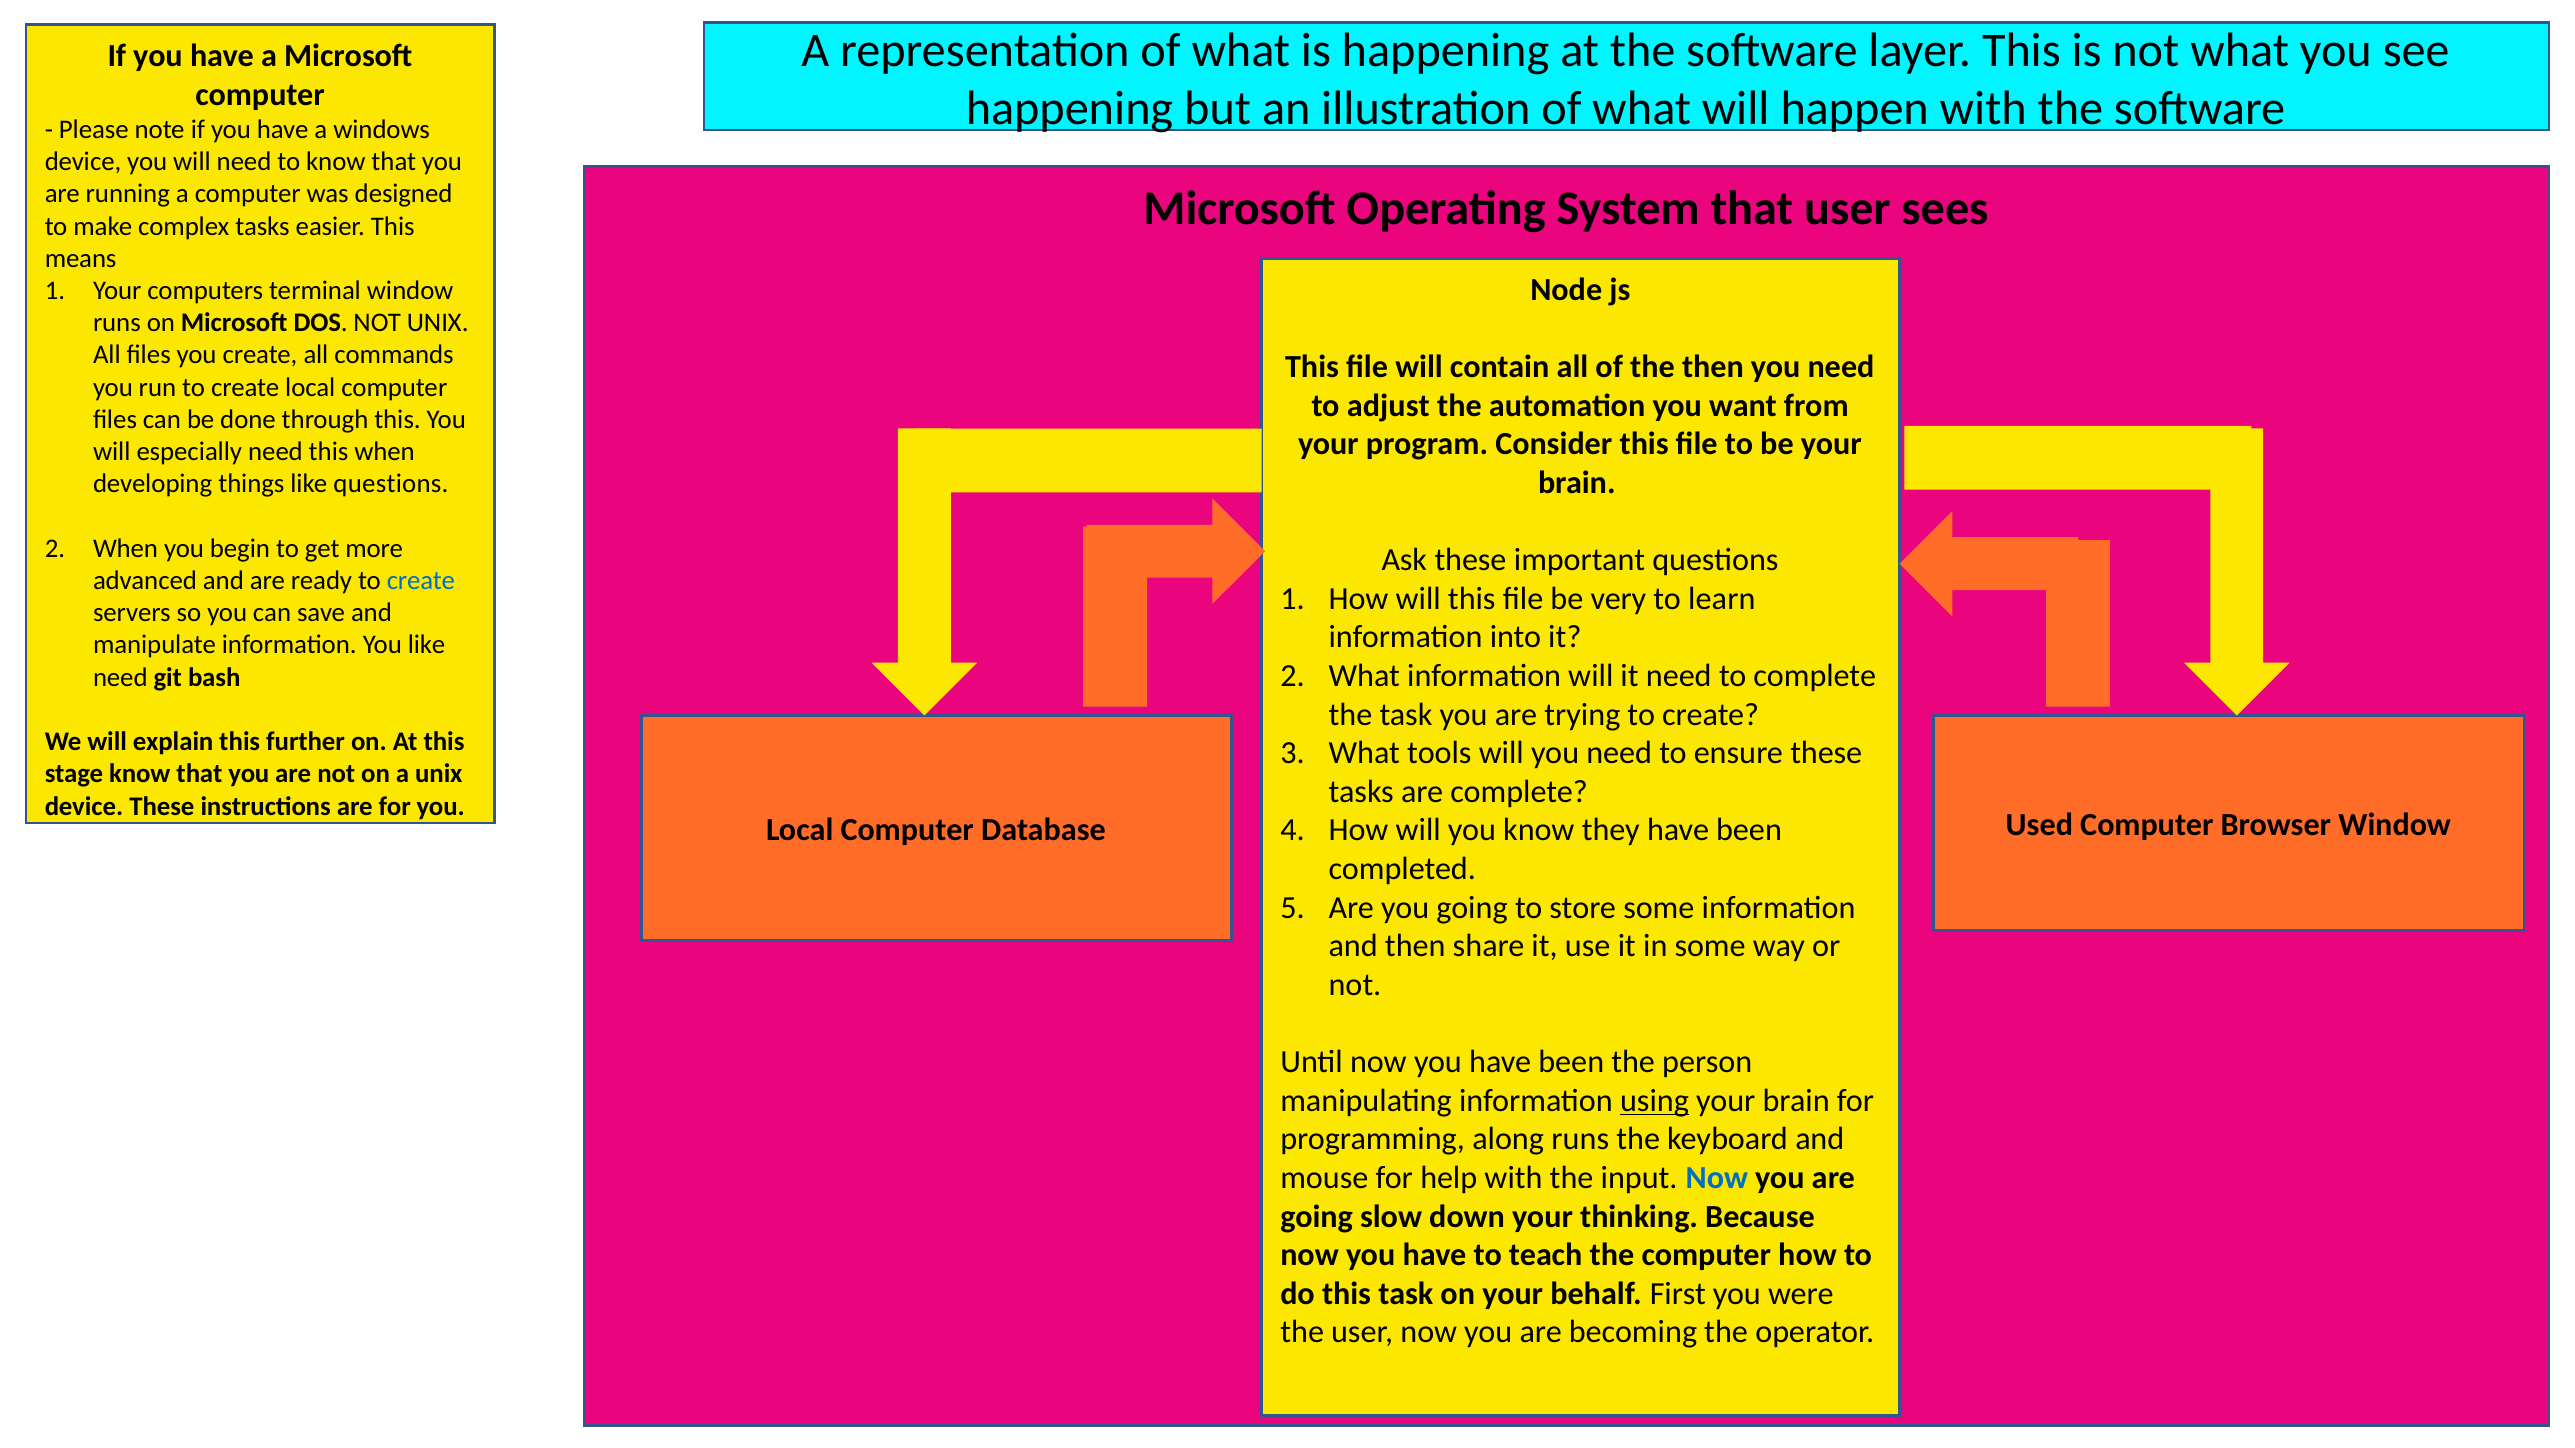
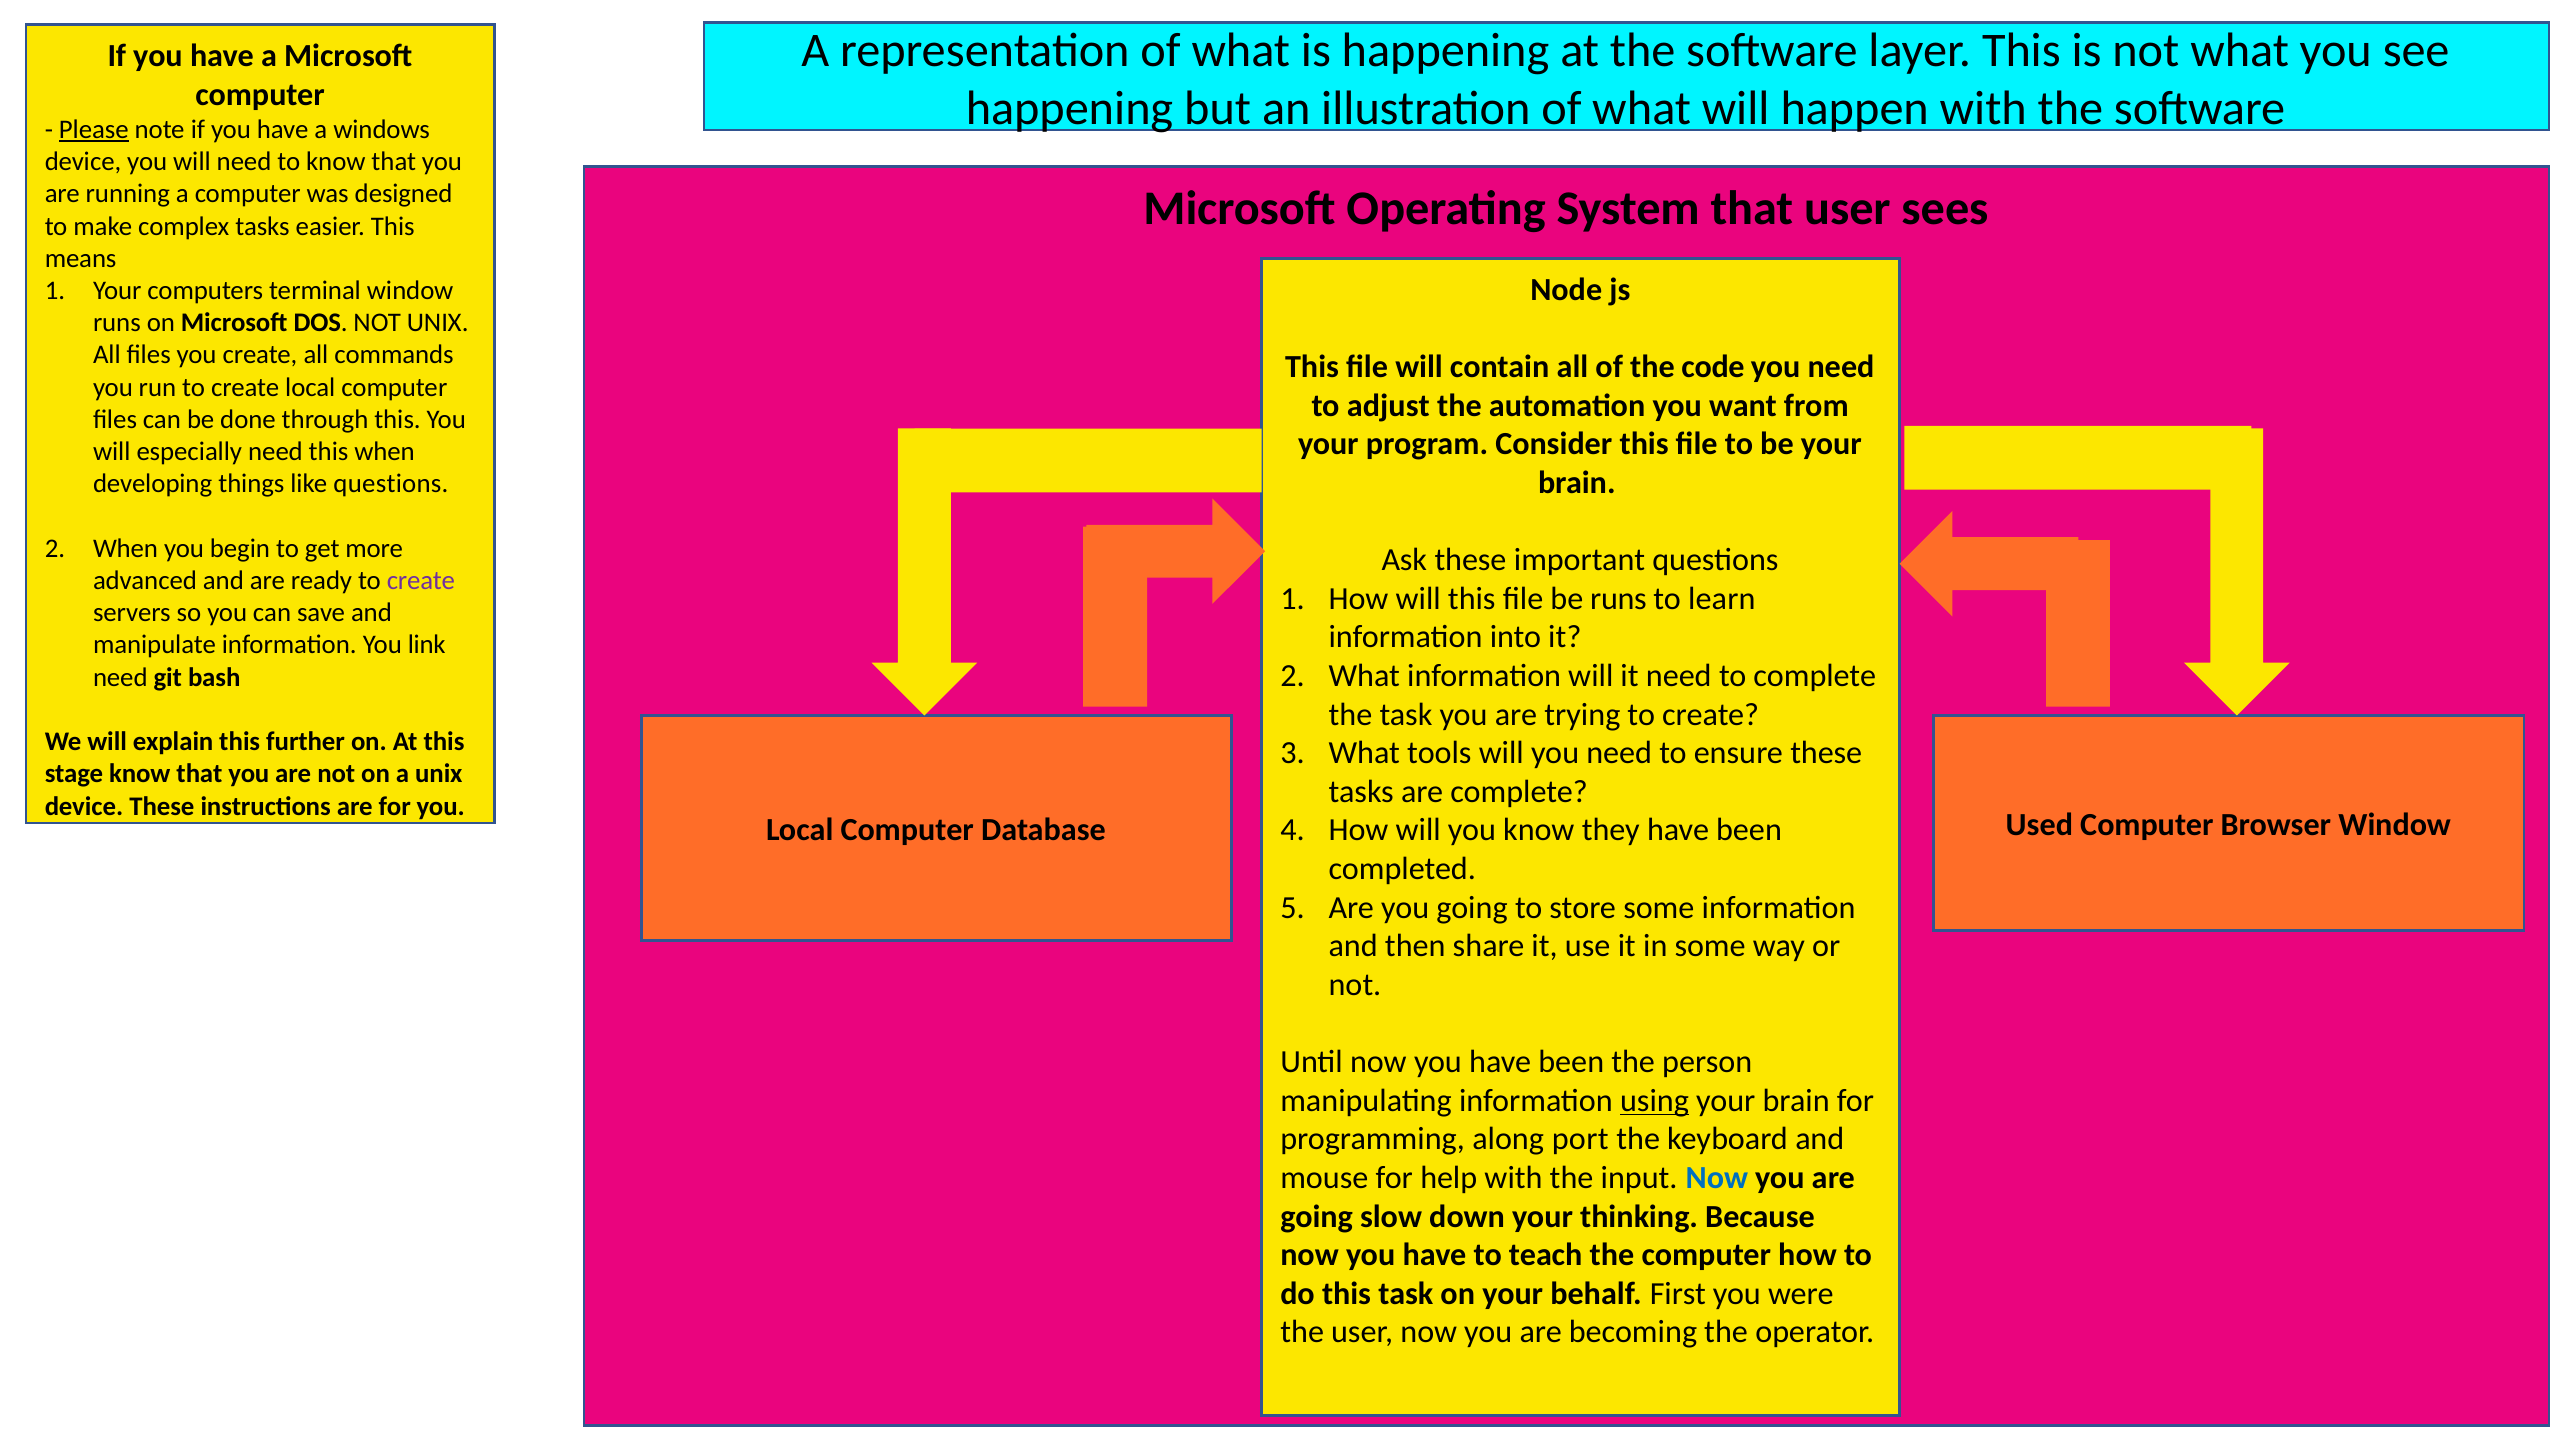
Please underline: none -> present
the then: then -> code
create at (421, 581) colour: blue -> purple
be very: very -> runs
You like: like -> link
along runs: runs -> port
